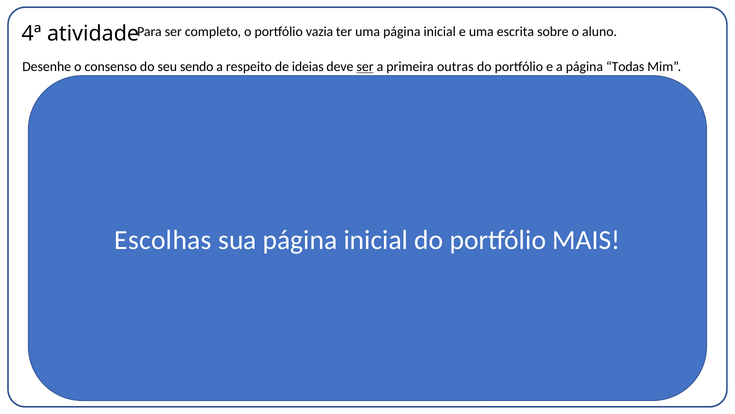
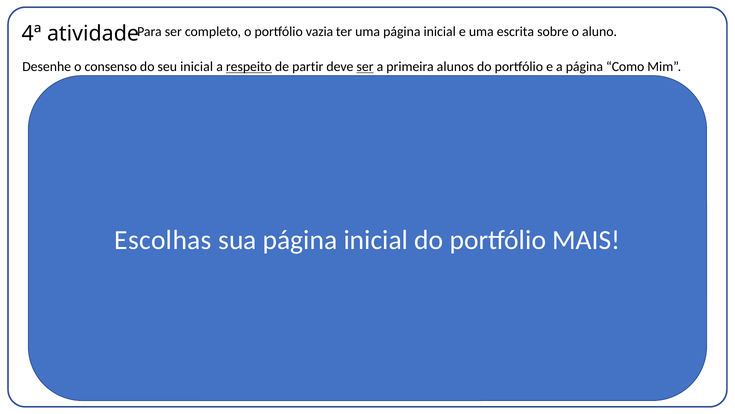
seu sendo: sendo -> inicial
respeito underline: none -> present
ideias: ideias -> partir
outras: outras -> alunos
Todas: Todas -> Como
